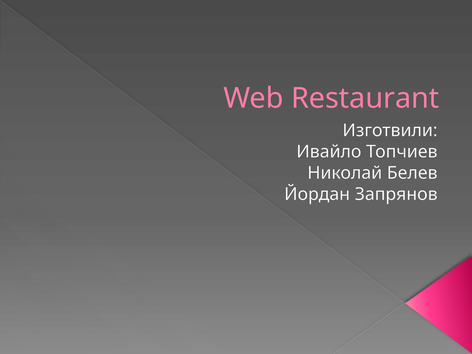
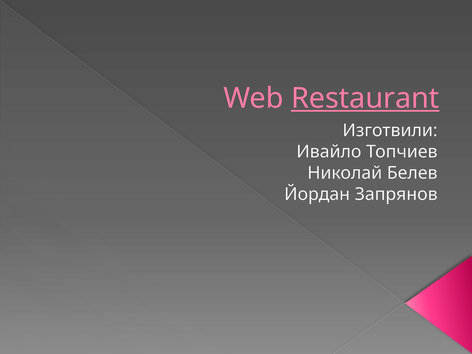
Restaurant underline: none -> present
